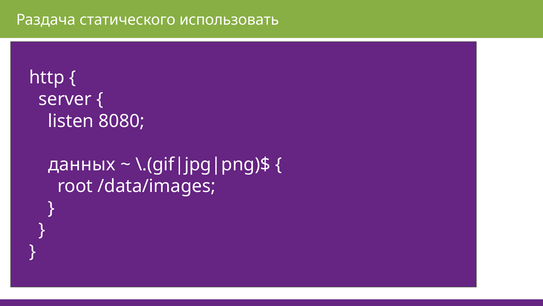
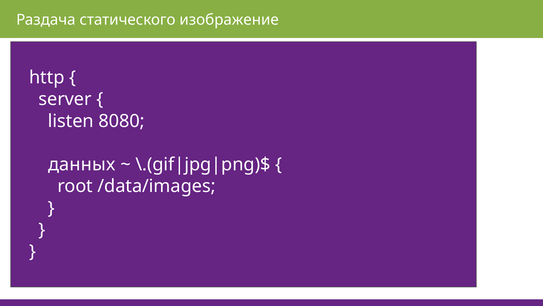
использовать: использовать -> изображение
